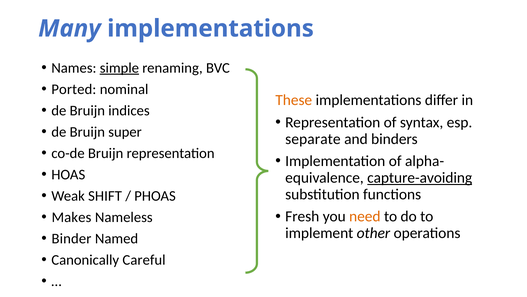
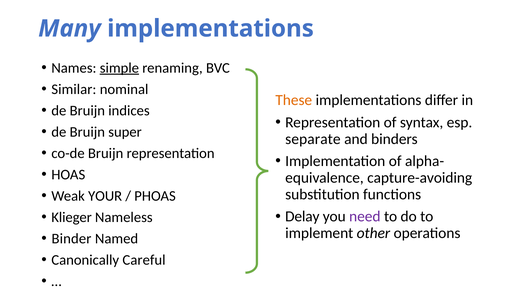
Ported: Ported -> Similar
capture-avoiding underline: present -> none
SHIFT: SHIFT -> YOUR
Fresh: Fresh -> Delay
need colour: orange -> purple
Makes: Makes -> Klieger
